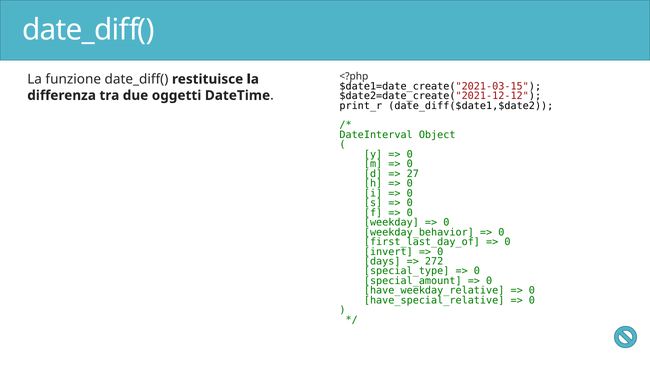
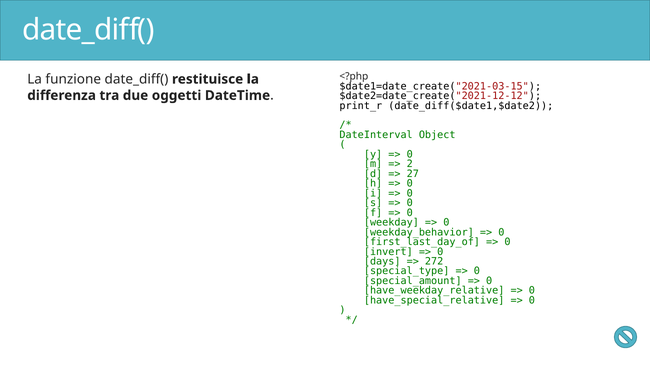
0 at (410, 164): 0 -> 2
